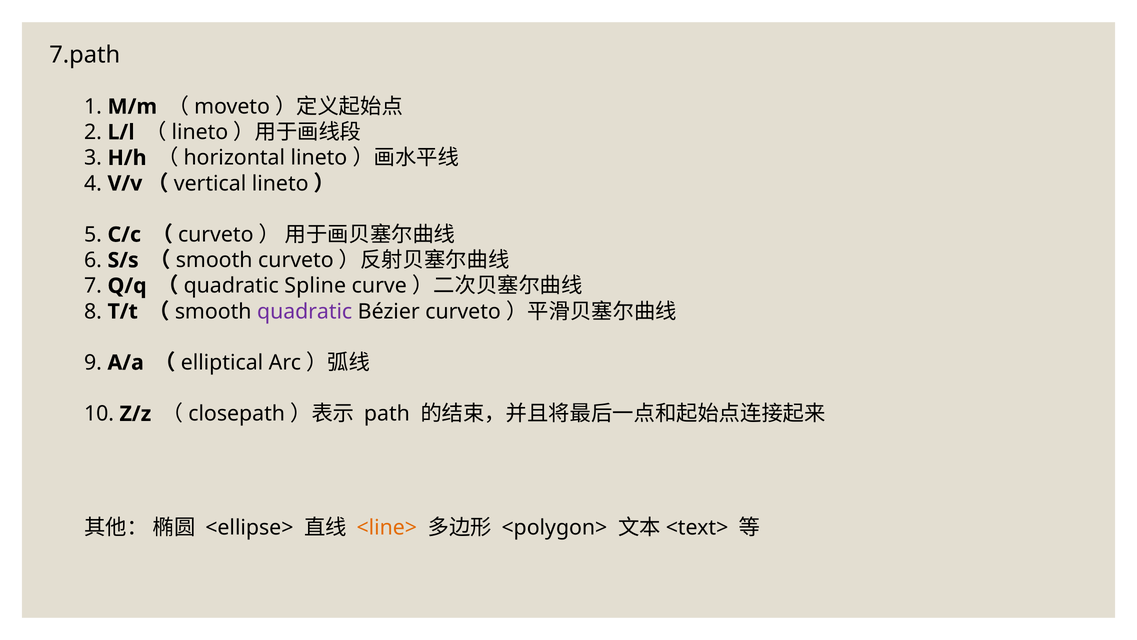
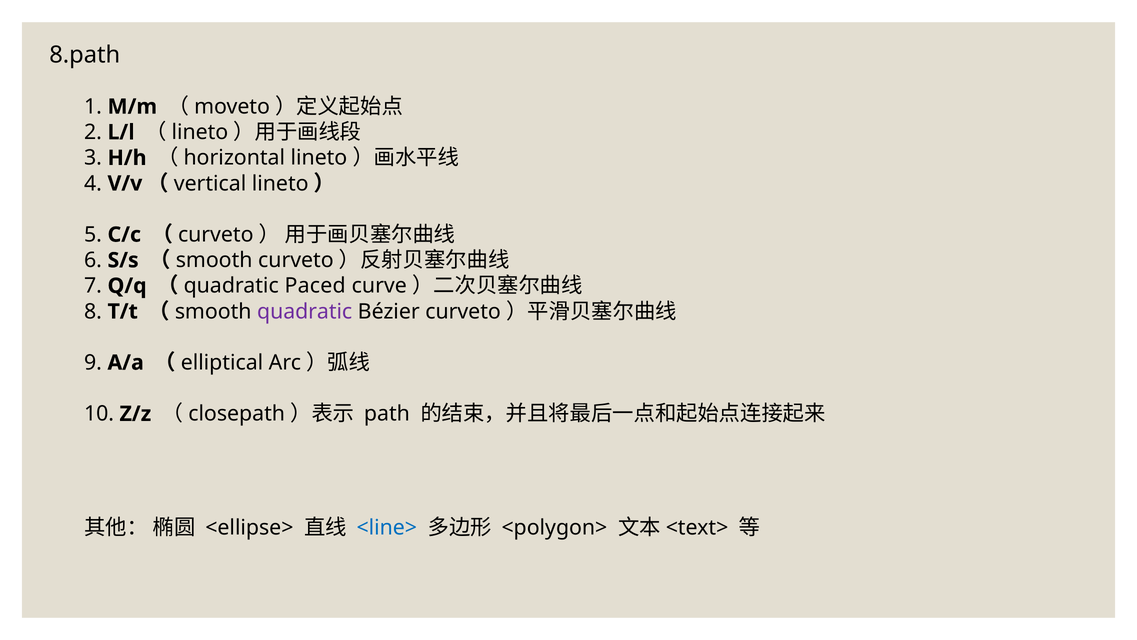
7.path: 7.path -> 8.path
Spline: Spline -> Paced
<line> colour: orange -> blue
